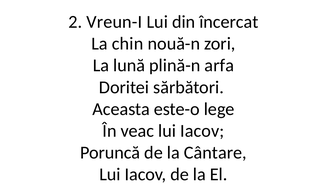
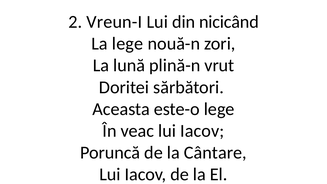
încercat: încercat -> nicicând
La chin: chin -> lege
arfa: arfa -> vrut
